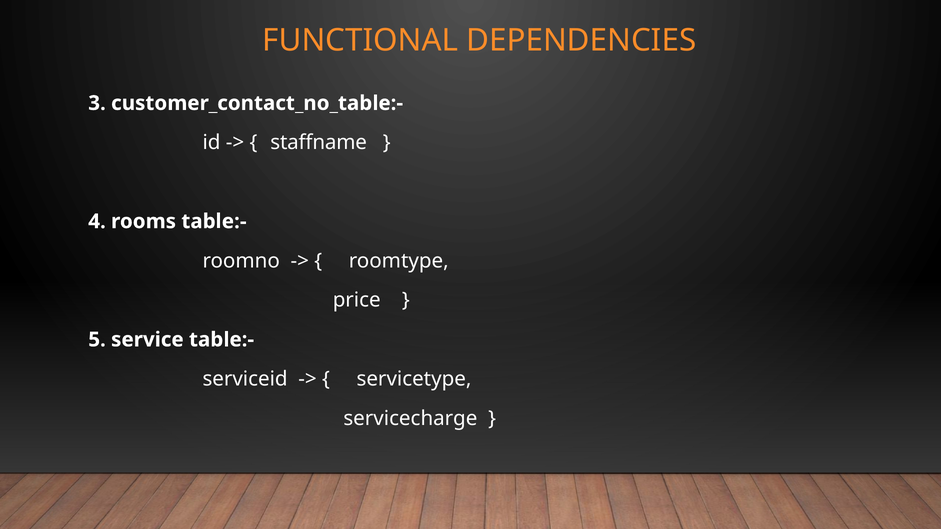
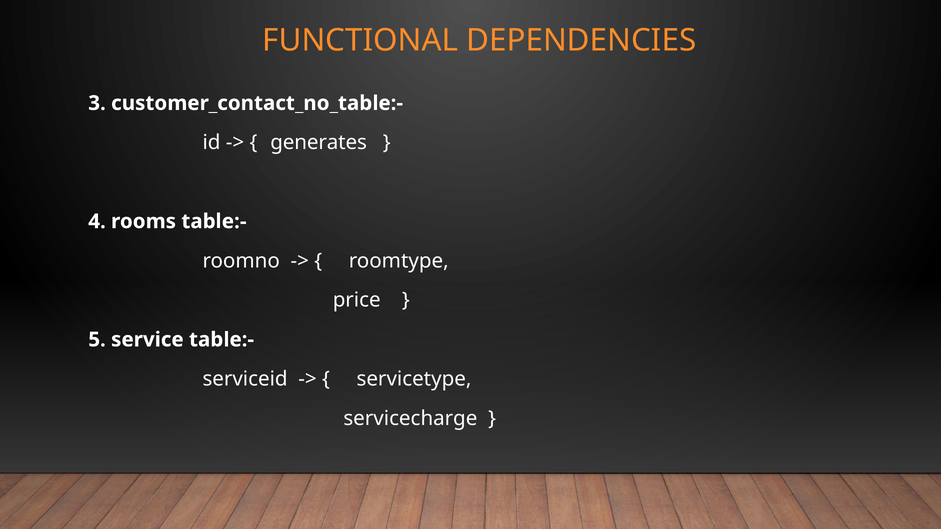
staffname: staffname -> generates
